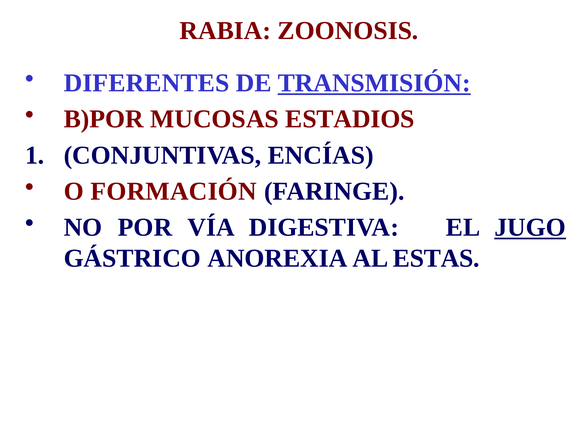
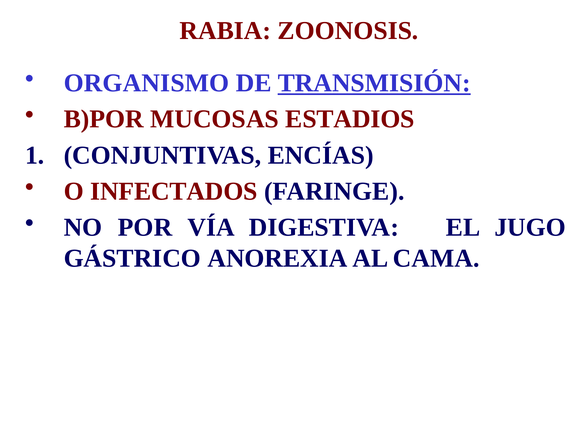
DIFERENTES: DIFERENTES -> ORGANISMO
FORMACIÓN: FORMACIÓN -> INFECTADOS
JUGO underline: present -> none
ESTAS: ESTAS -> CAMA
